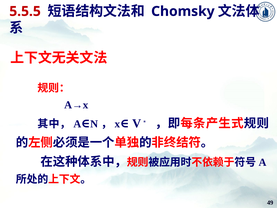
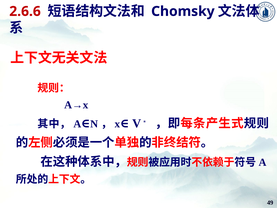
5.5.5: 5.5.5 -> 2.6.6
